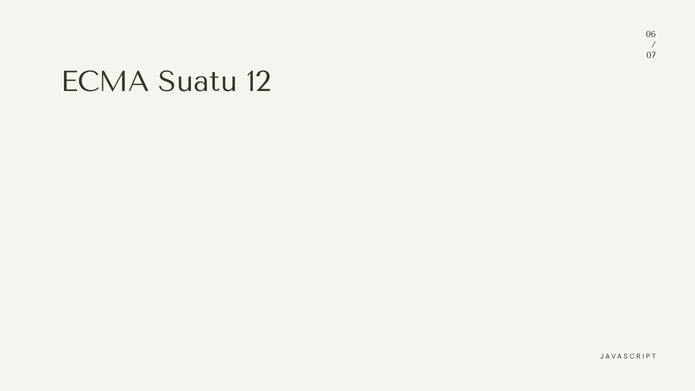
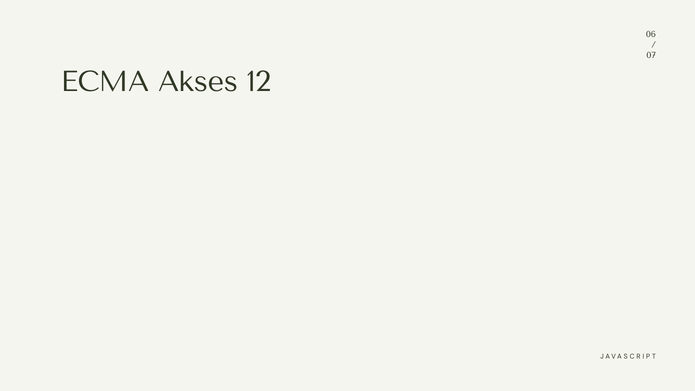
Suatu: Suatu -> Akses
